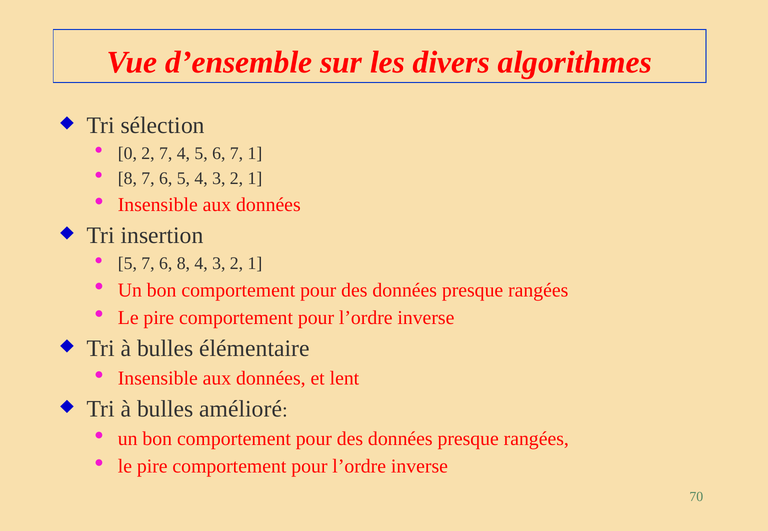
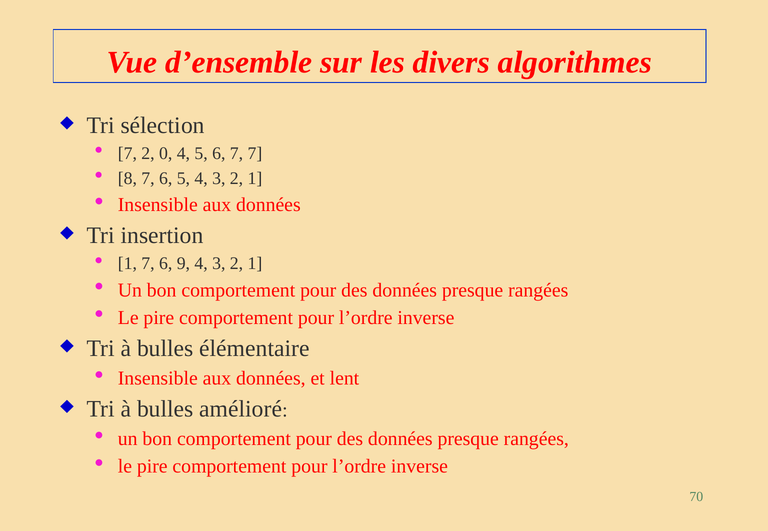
0 at (127, 154): 0 -> 7
2 7: 7 -> 0
7 1: 1 -> 7
5 at (127, 264): 5 -> 1
6 8: 8 -> 9
